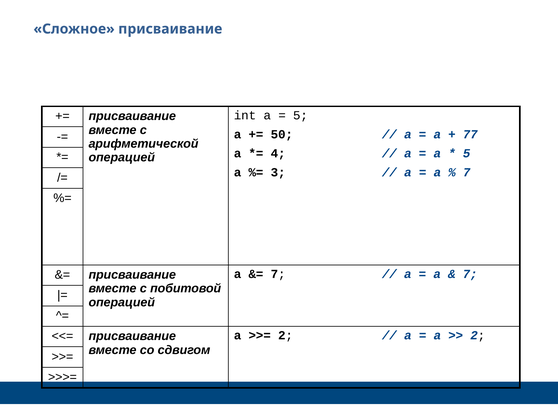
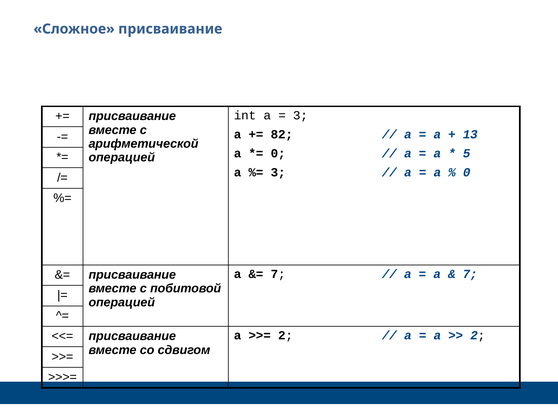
5 at (300, 115): 5 -> 3
50: 50 -> 82
77: 77 -> 13
4 at (278, 153): 4 -> 0
7 at (467, 172): 7 -> 0
